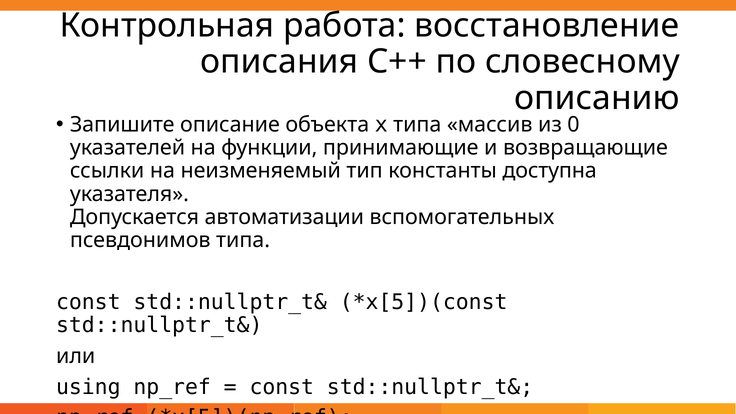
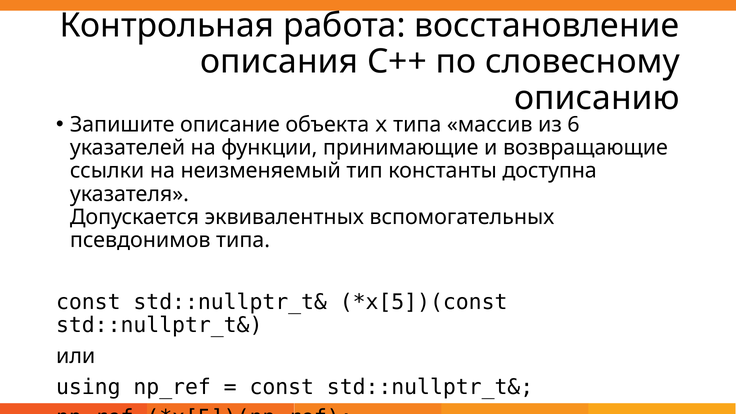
0: 0 -> 6
автоматизации: автоматизации -> эквивалентных
